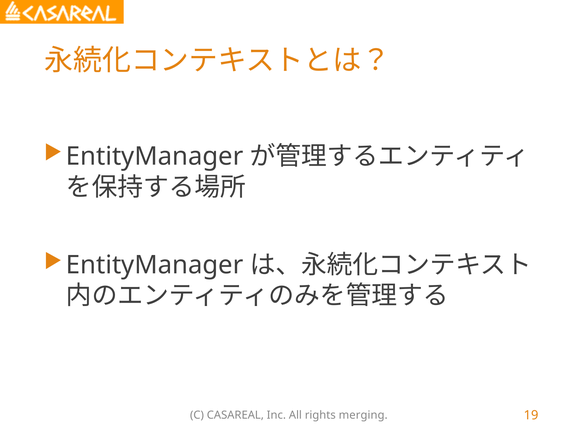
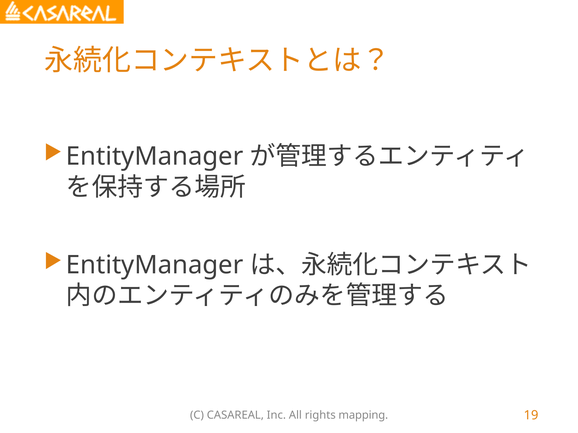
merging: merging -> mapping
